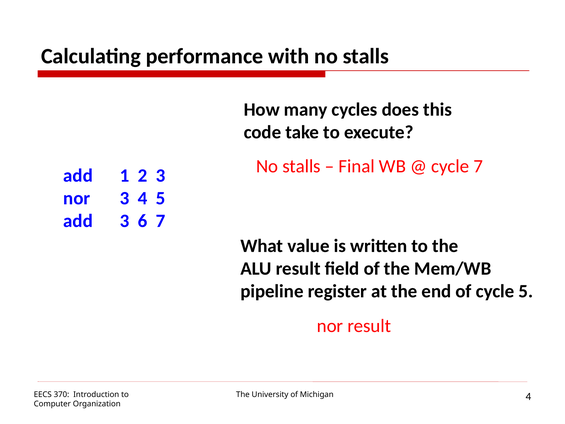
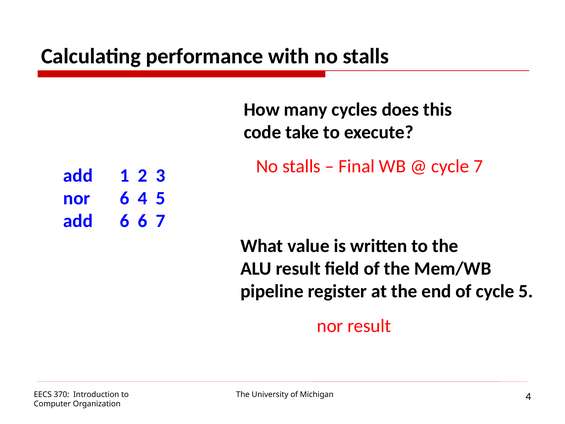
nor 3: 3 -> 6
add 3: 3 -> 6
